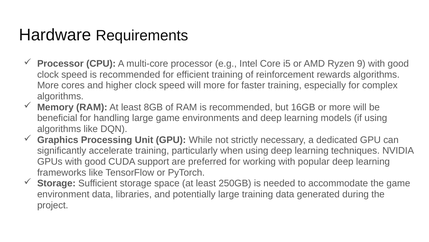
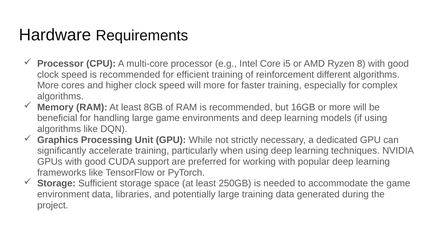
9: 9 -> 8
rewards: rewards -> different
